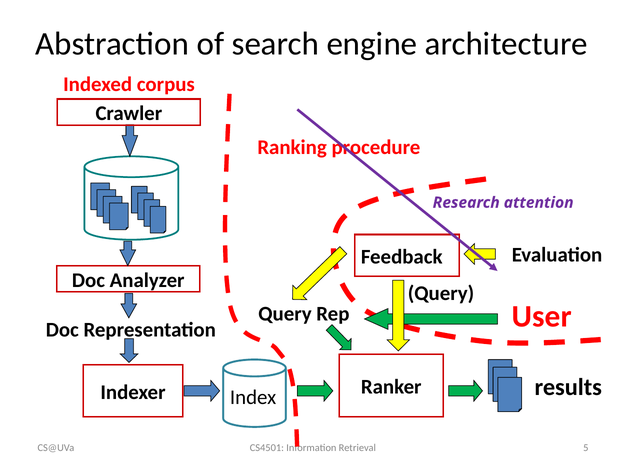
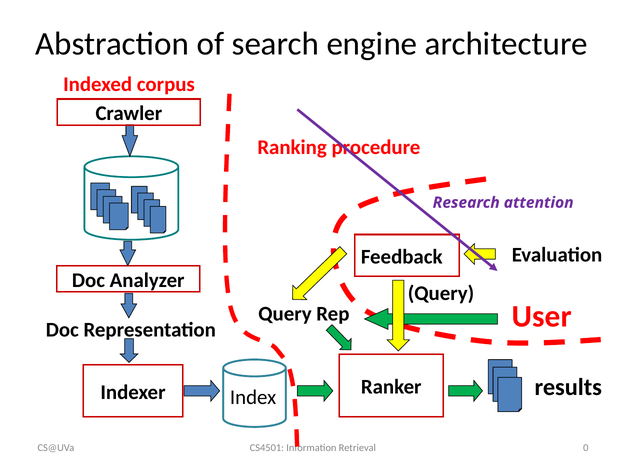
5: 5 -> 0
